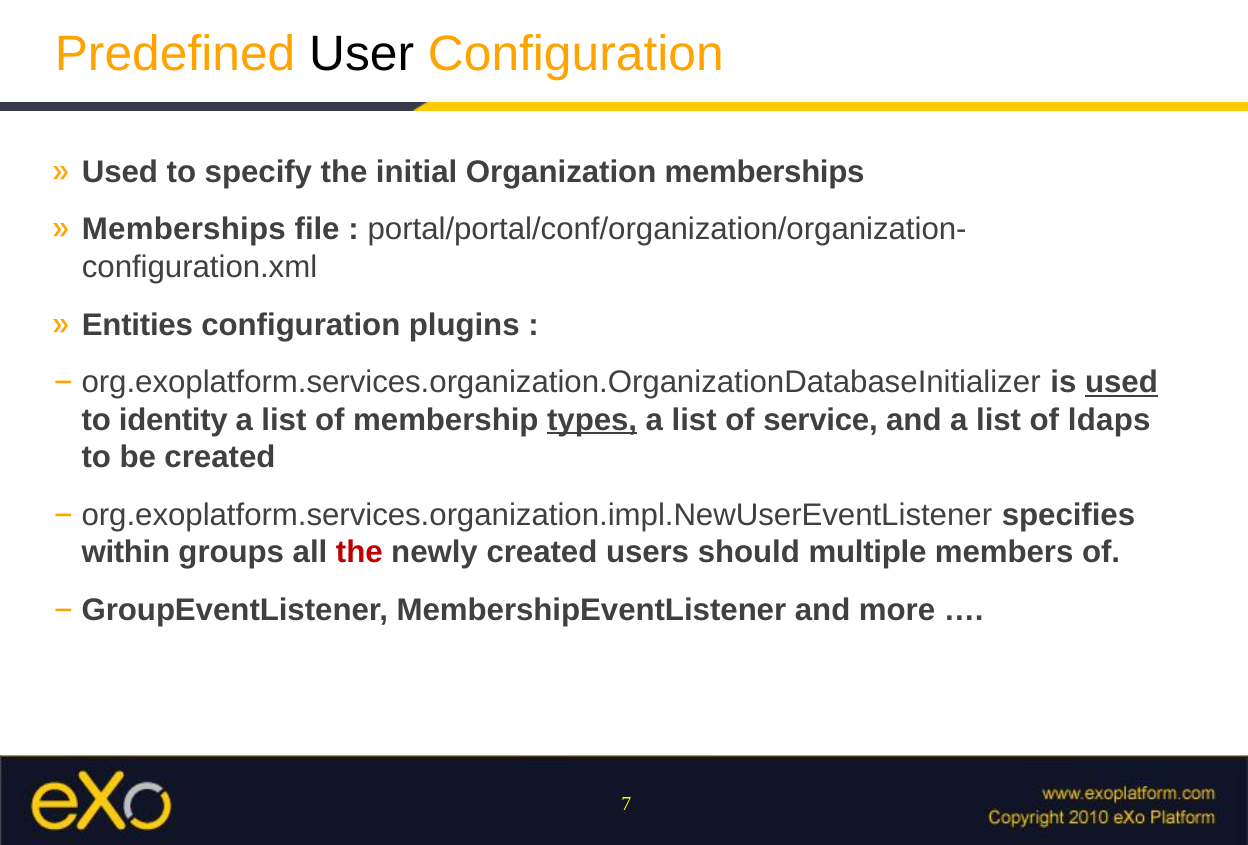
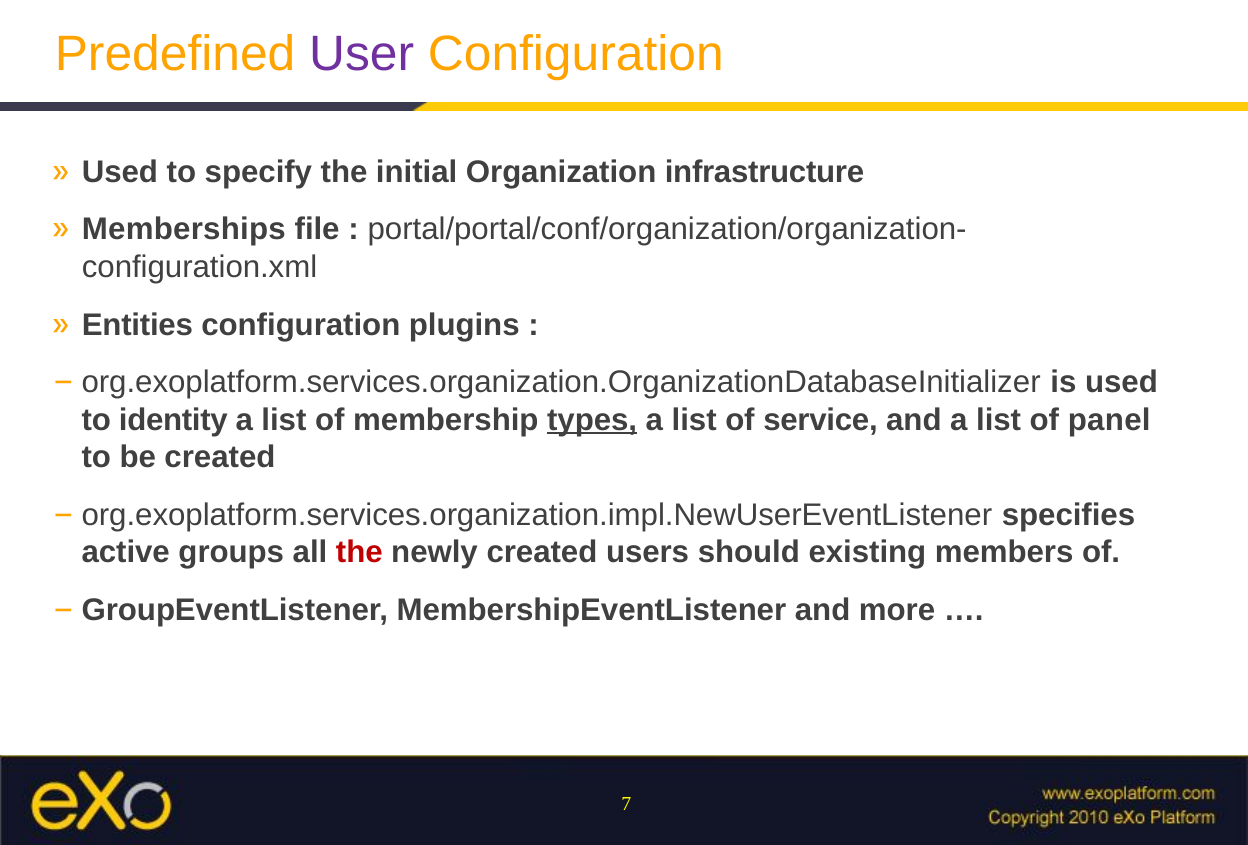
User colour: black -> purple
Organization memberships: memberships -> infrastructure
used at (1122, 383) underline: present -> none
ldaps: ldaps -> panel
within: within -> active
multiple: multiple -> existing
